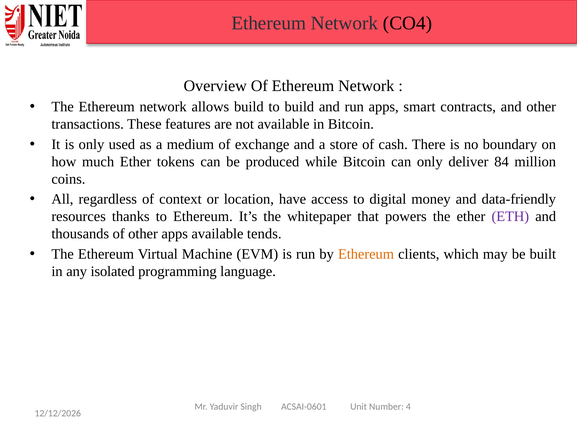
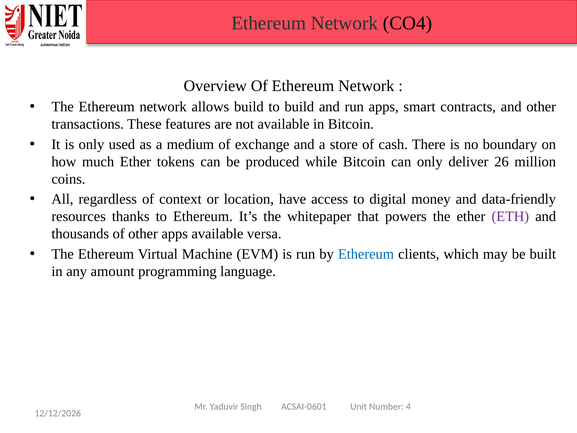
84: 84 -> 26
tends: tends -> versa
Ethereum at (366, 254) colour: orange -> blue
isolated: isolated -> amount
